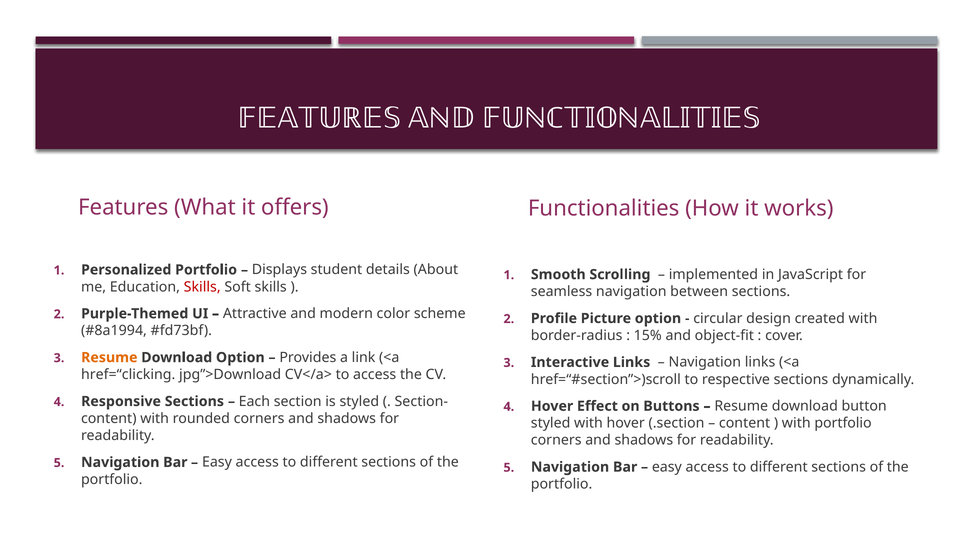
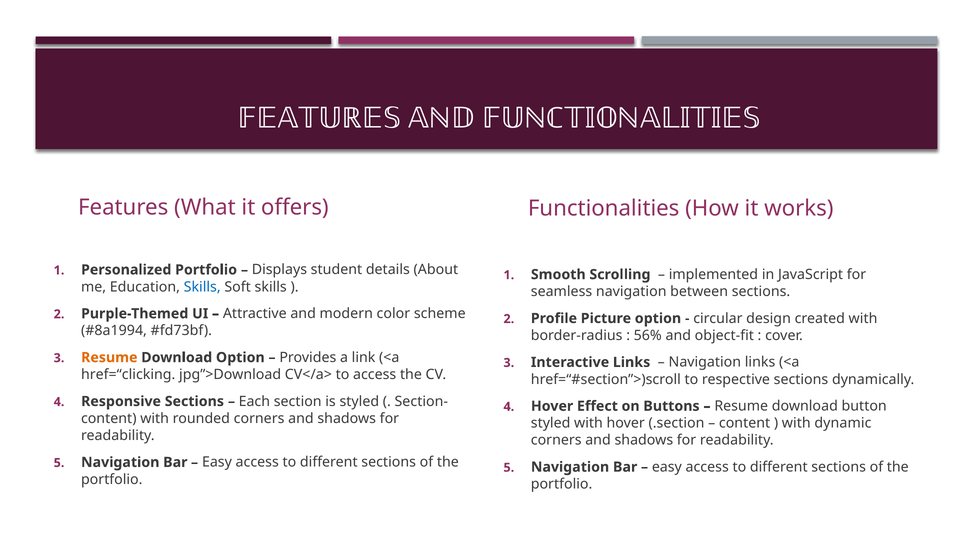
Skills at (202, 286) colour: red -> blue
15%: 15% -> 56%
with portfolio: portfolio -> dynamic
